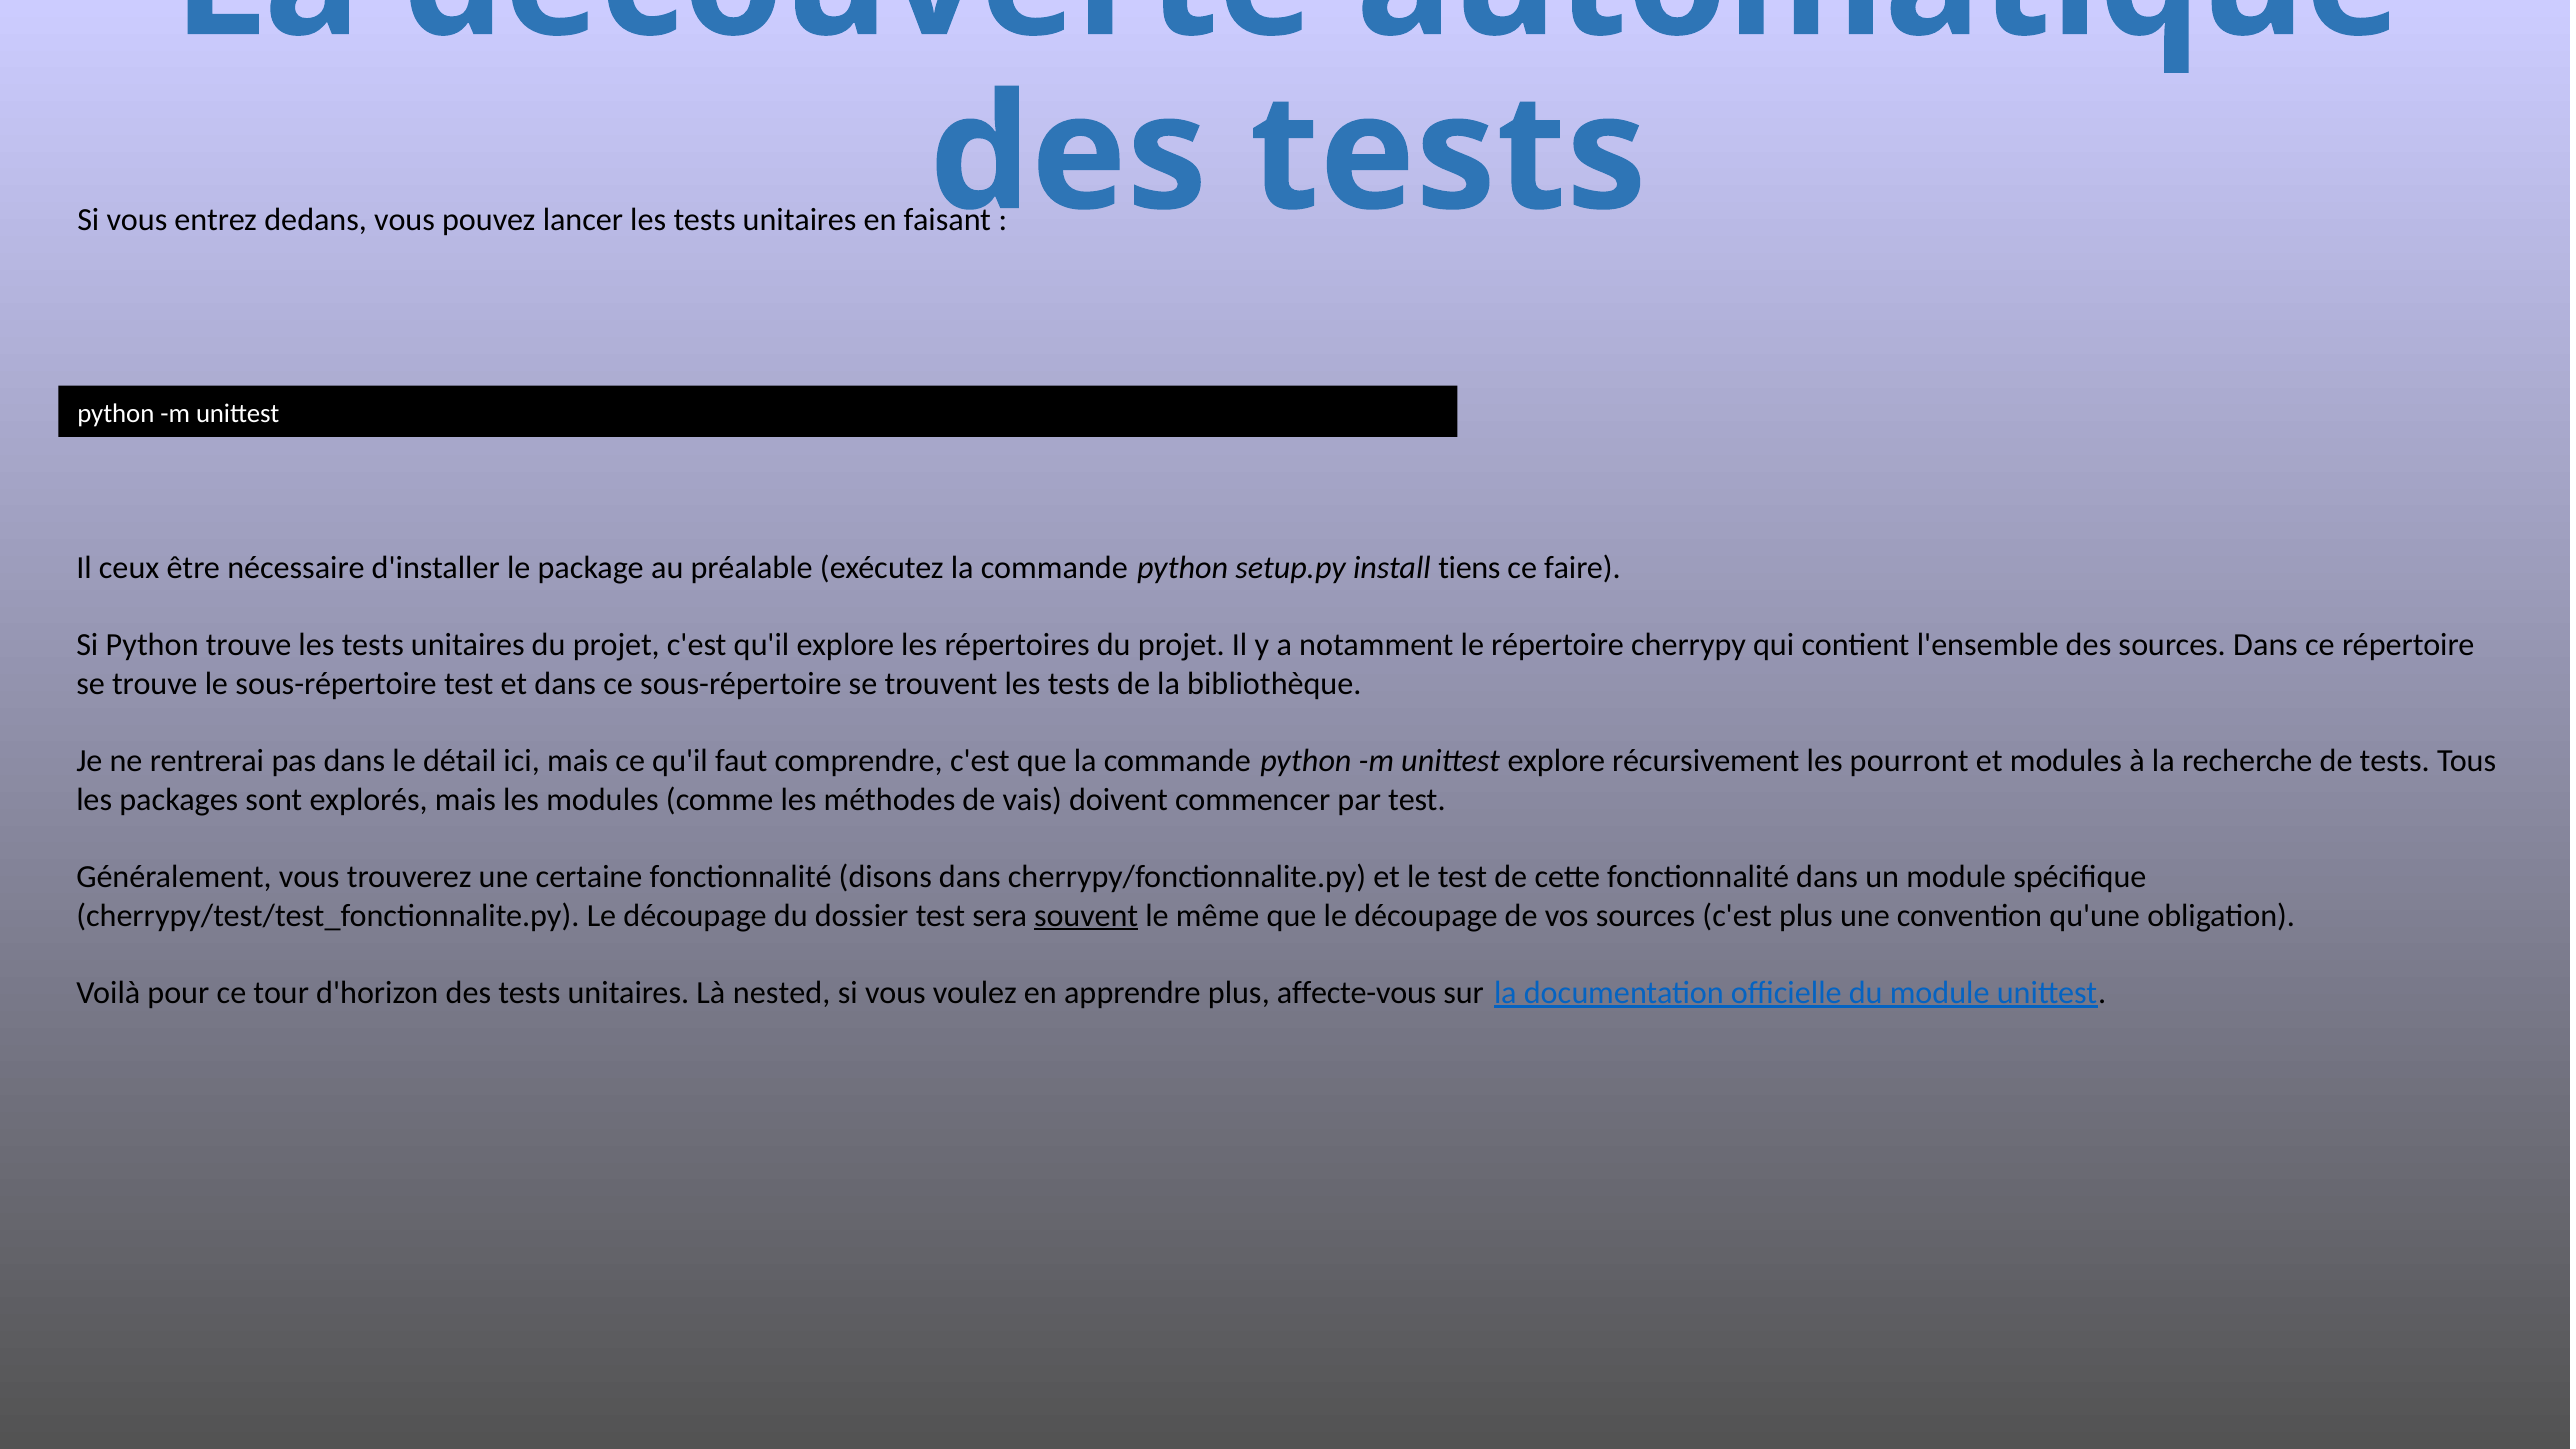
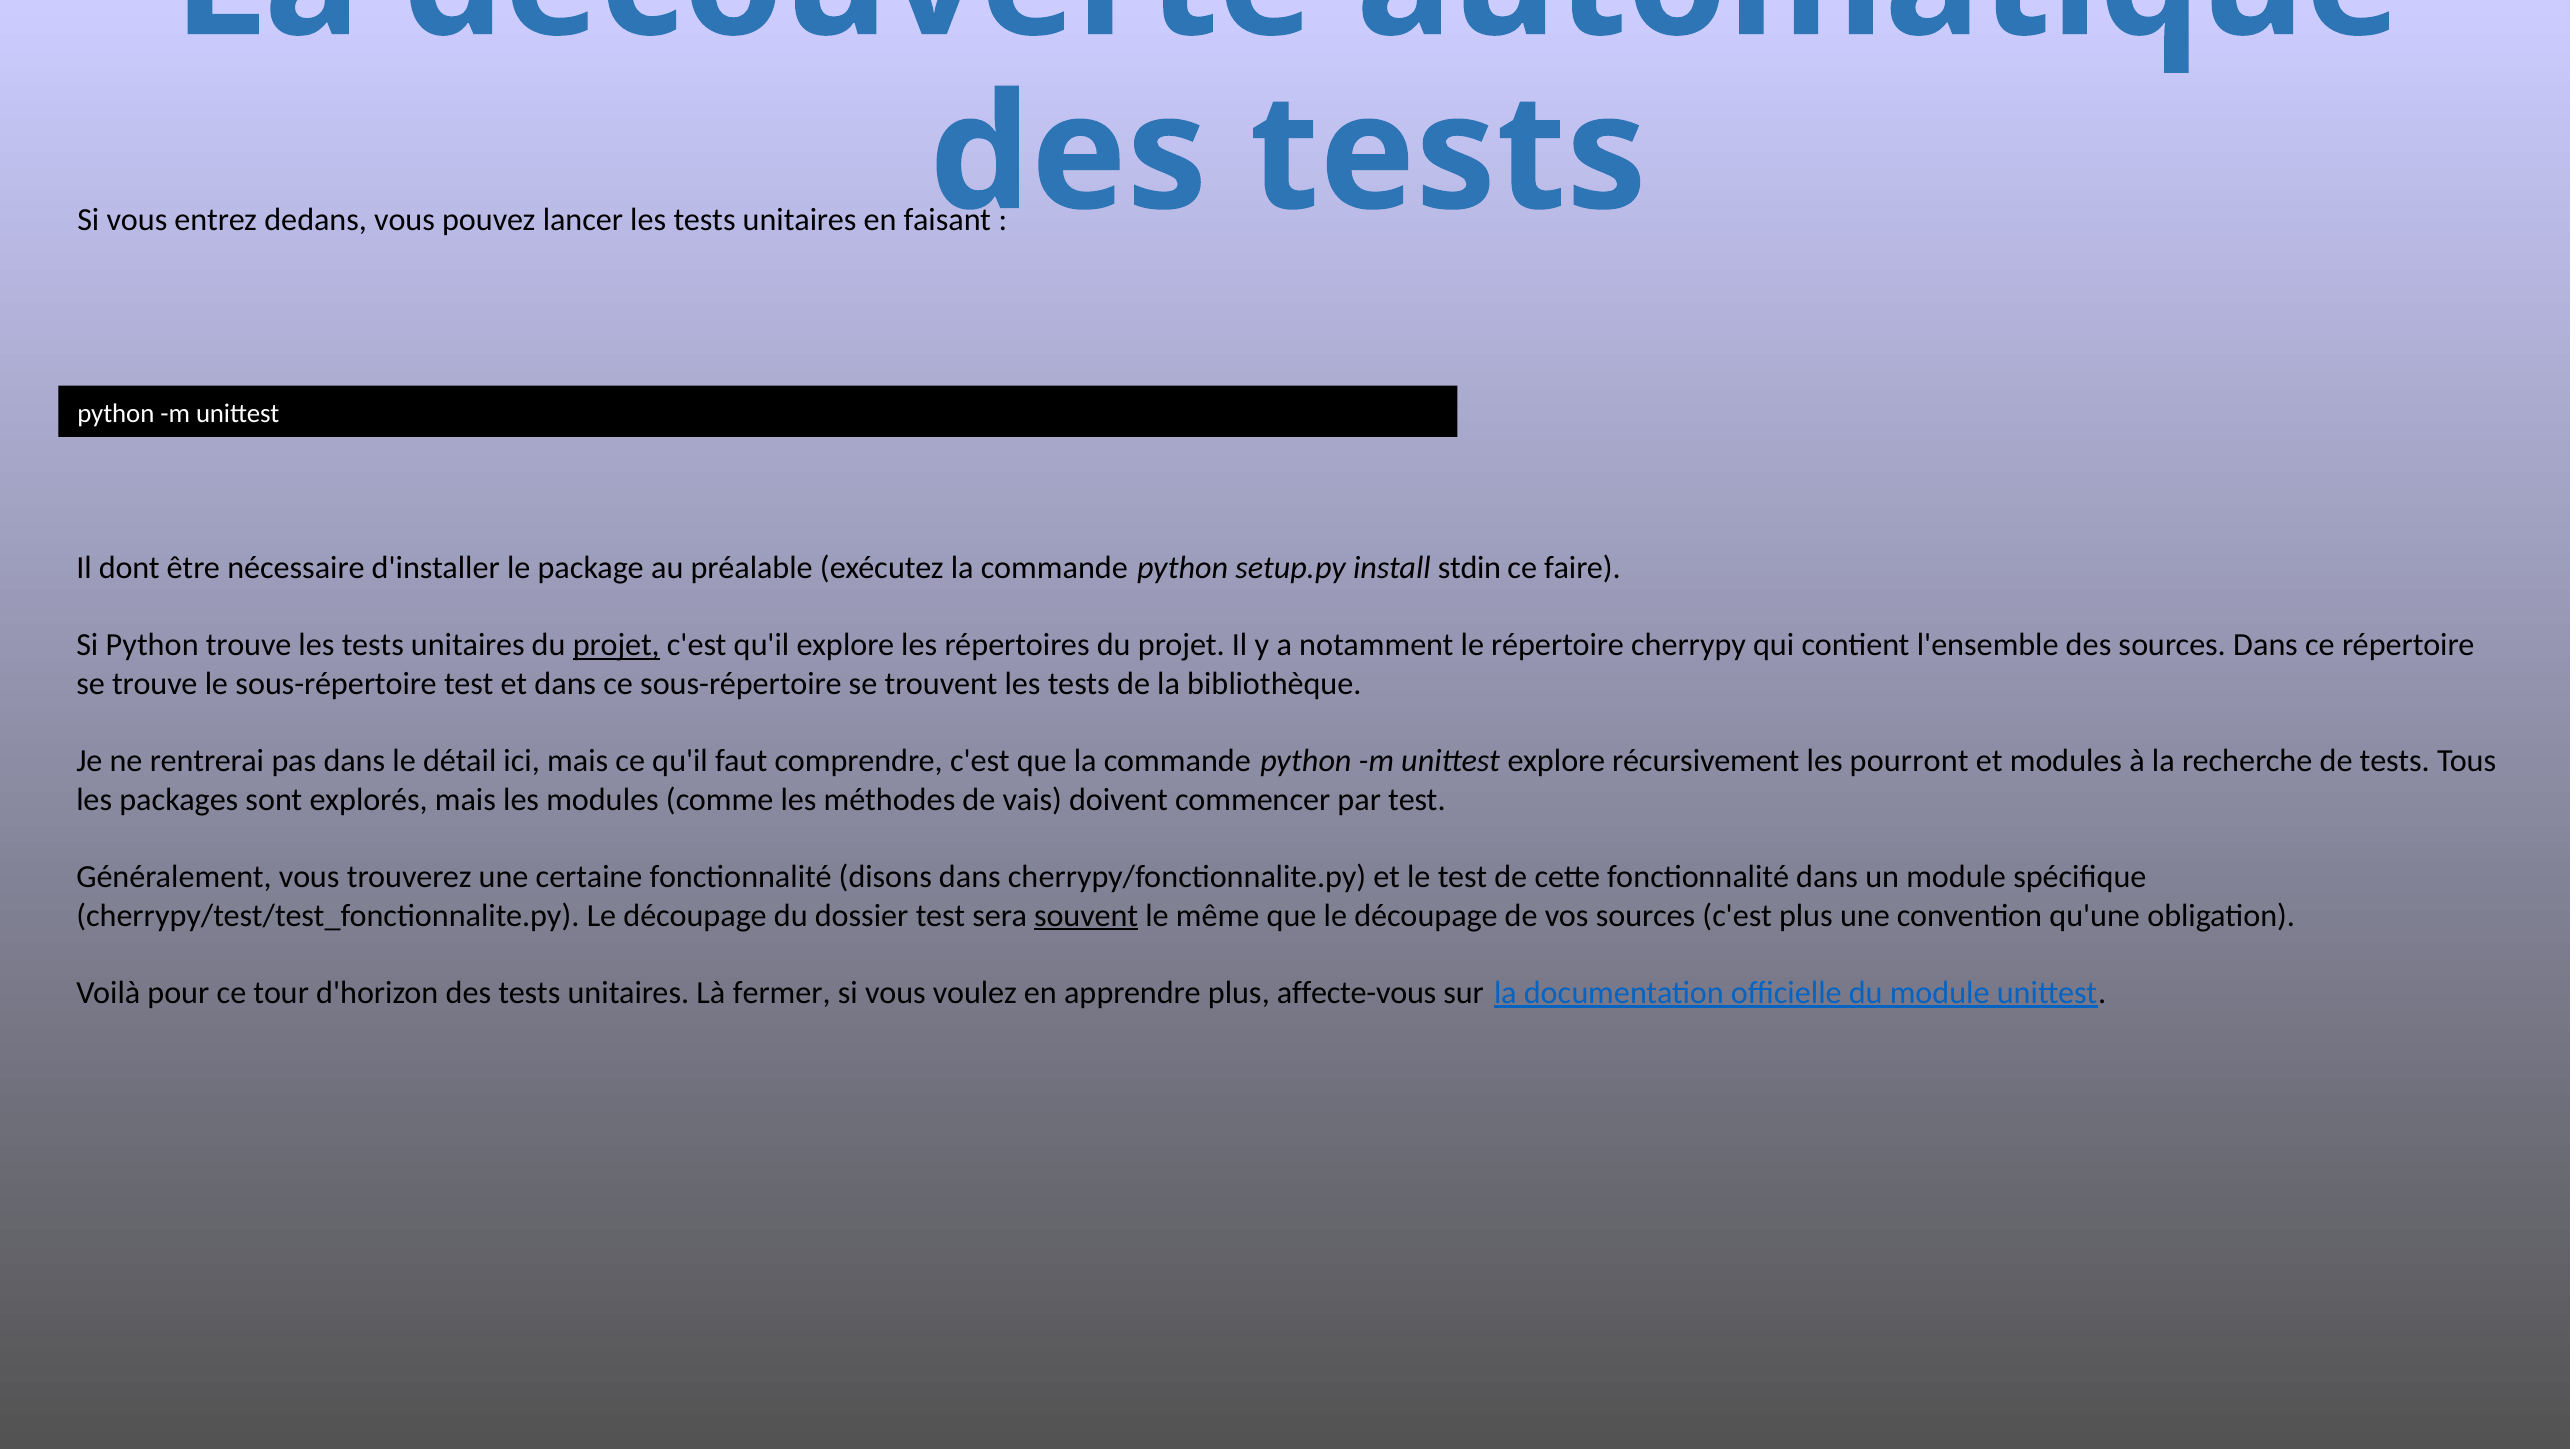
ceux: ceux -> dont
tiens: tiens -> stdin
projet at (616, 645) underline: none -> present
nested: nested -> fermer
